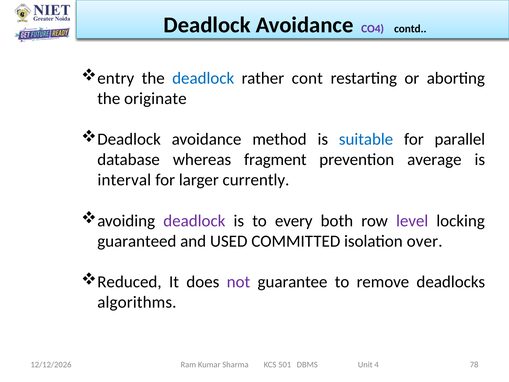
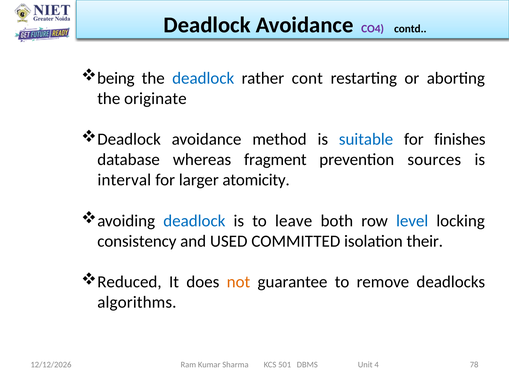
entry: entry -> being
parallel: parallel -> finishes
average: average -> sources
currently: currently -> atomicity
deadlock at (194, 221) colour: purple -> blue
every: every -> leave
level colour: purple -> blue
guaranteed: guaranteed -> consistency
over: over -> their
not colour: purple -> orange
